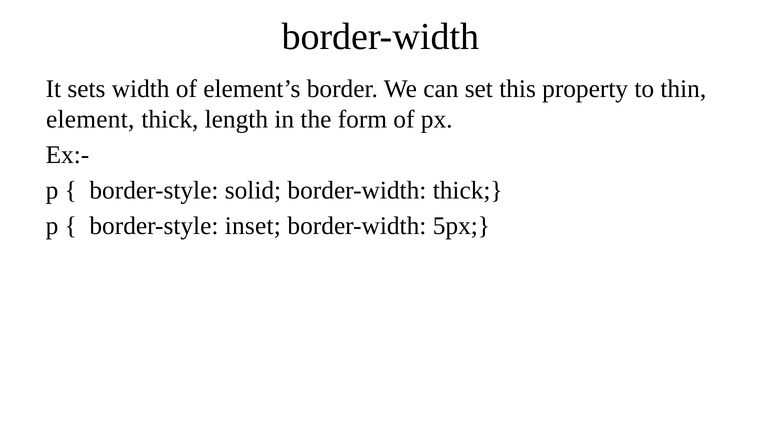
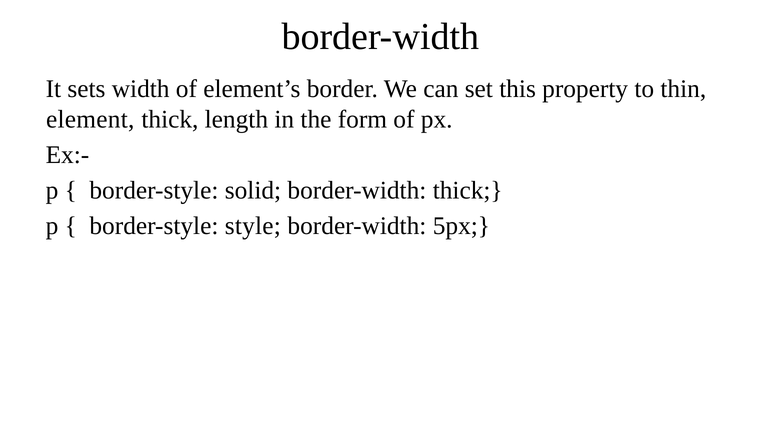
inset: inset -> style
